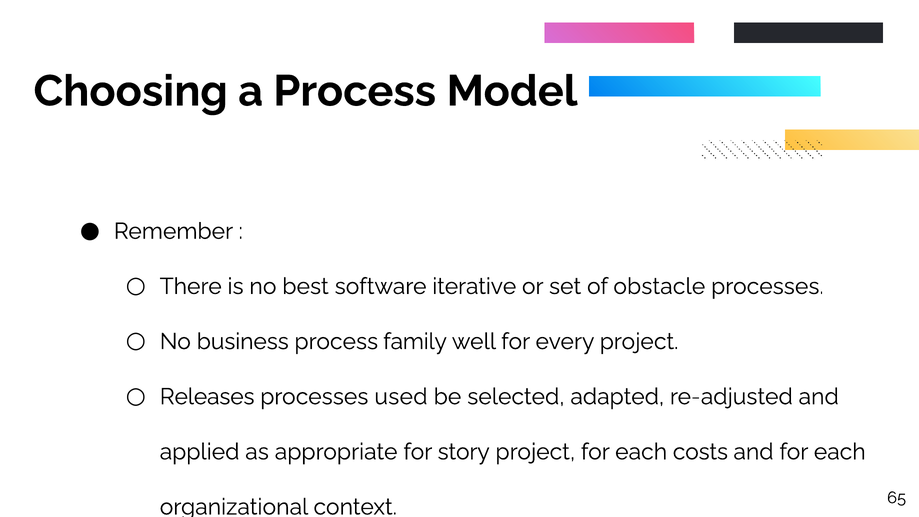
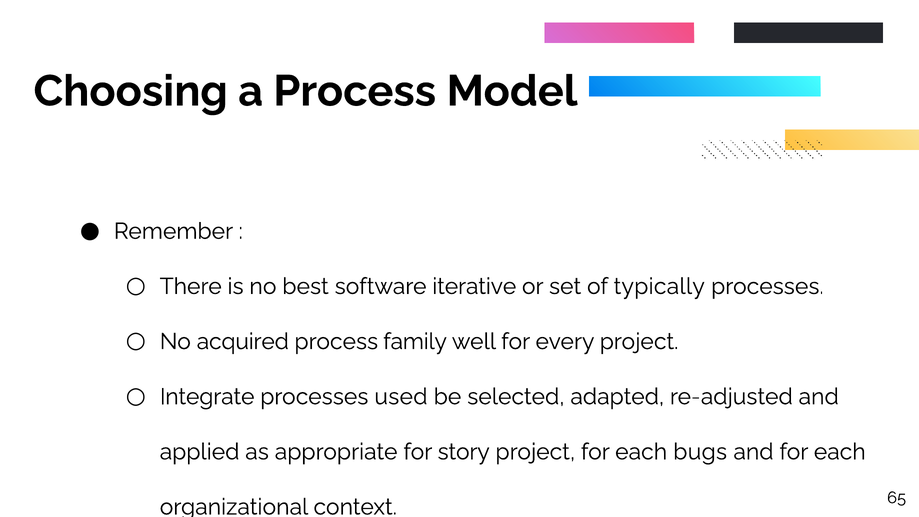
obstacle: obstacle -> typically
business: business -> acquired
Releases: Releases -> Integrate
costs: costs -> bugs
